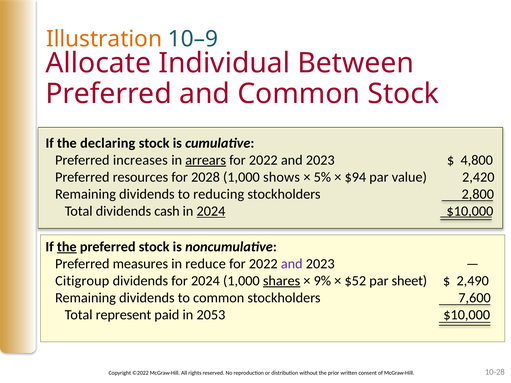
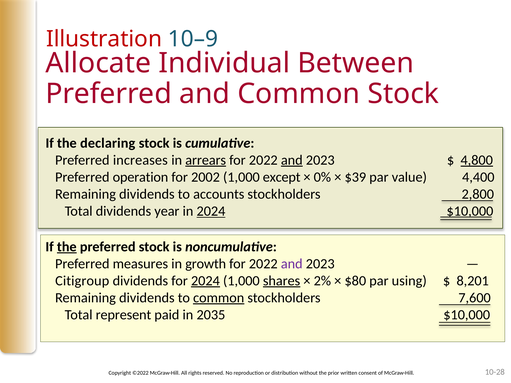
Illustration colour: orange -> red
and at (292, 160) underline: none -> present
4,800 underline: none -> present
resources: resources -> operation
2028: 2028 -> 2002
shows: shows -> except
5%: 5% -> 0%
$94: $94 -> $39
2,420: 2,420 -> 4,400
reducing: reducing -> accounts
cash: cash -> year
reduce: reduce -> growth
2024 at (205, 281) underline: none -> present
9%: 9% -> 2%
$52: $52 -> $80
sheet: sheet -> using
2,490: 2,490 -> 8,201
common at (219, 298) underline: none -> present
2053: 2053 -> 2035
